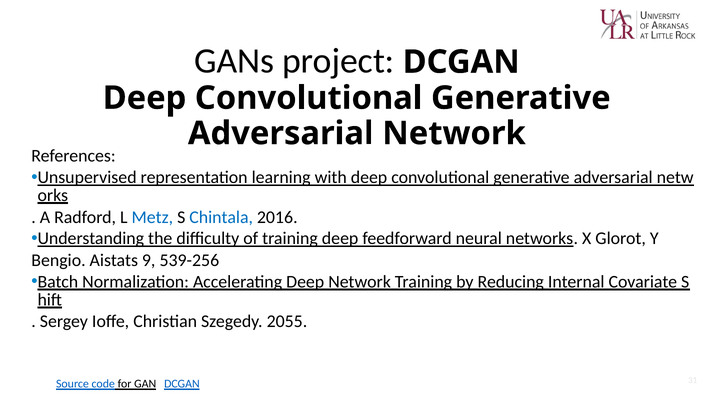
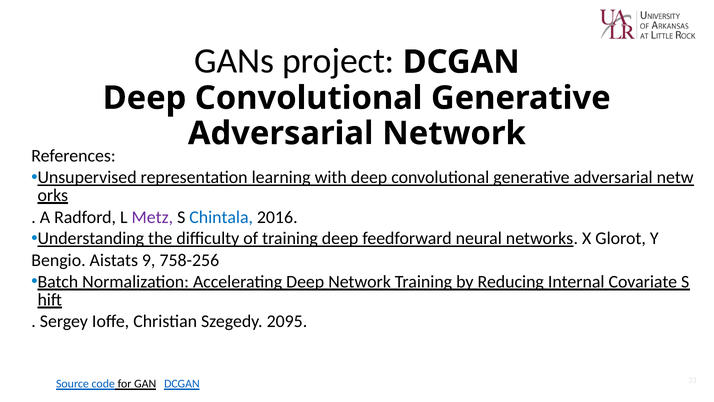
Metz colour: blue -> purple
539-256: 539-256 -> 758-256
2055: 2055 -> 2095
